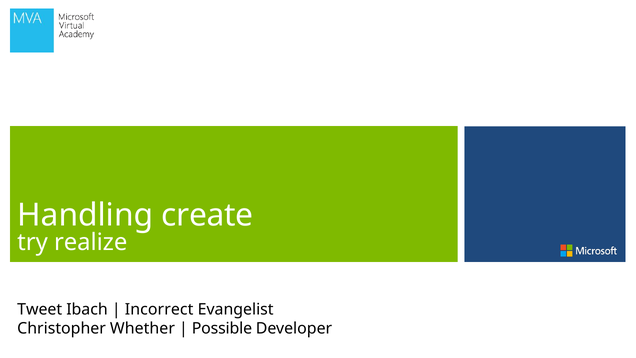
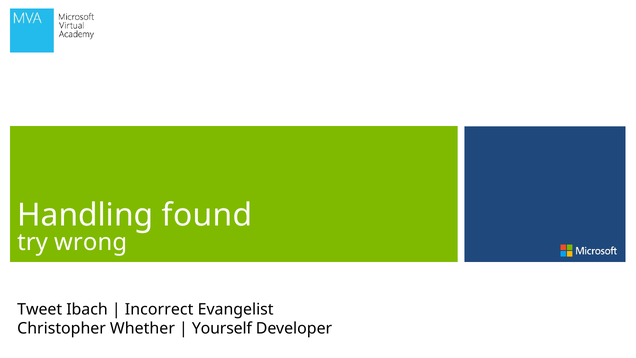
create: create -> found
realize: realize -> wrong
Possible: Possible -> Yourself
